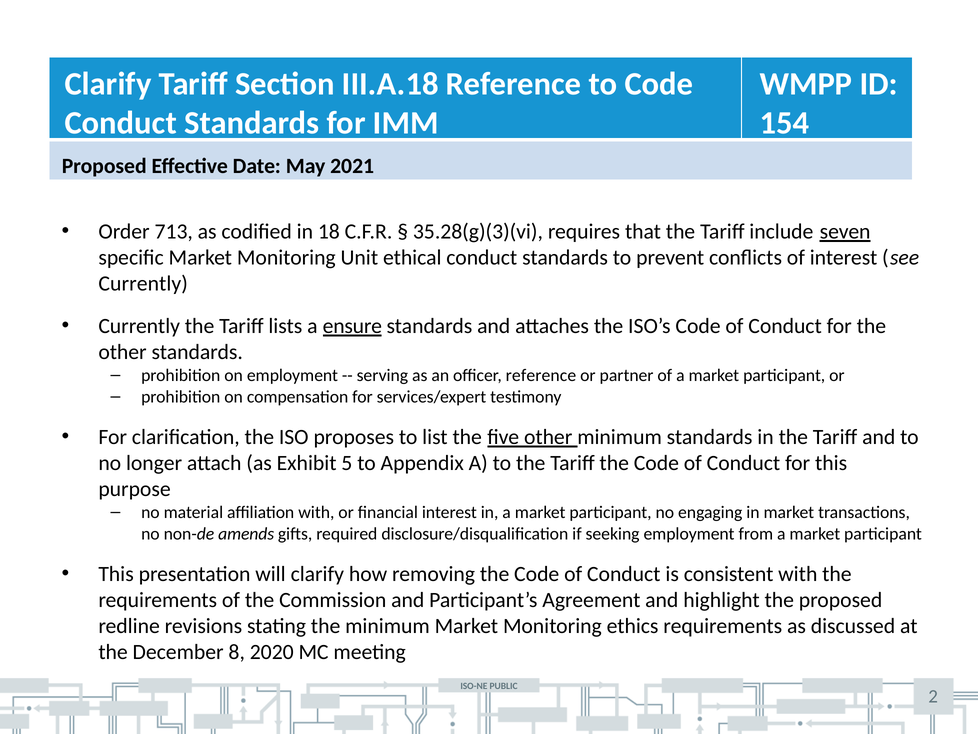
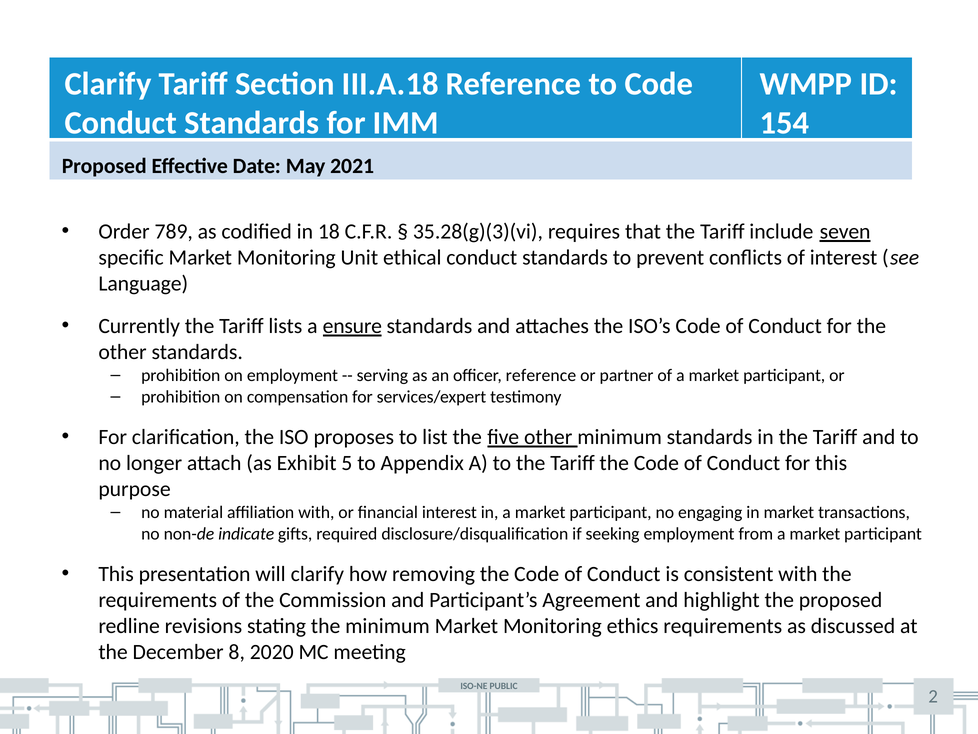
713: 713 -> 789
Currently at (143, 283): Currently -> Language
amends: amends -> indicate
